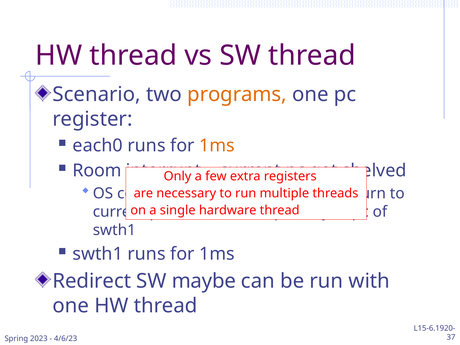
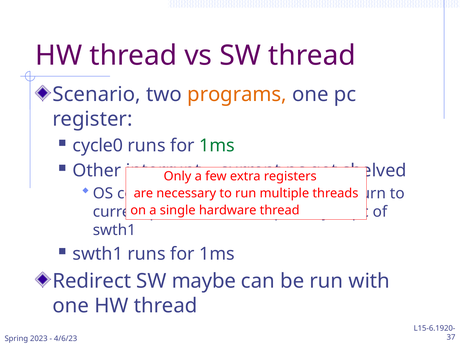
each0: each0 -> cycle0
1ms at (217, 146) colour: orange -> green
Room: Room -> Other
